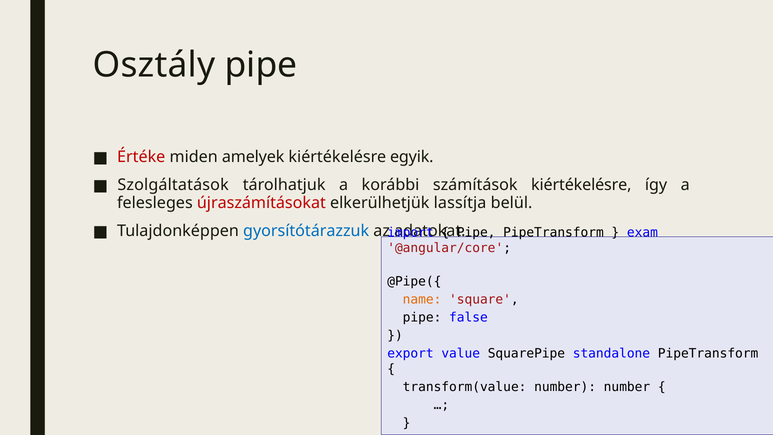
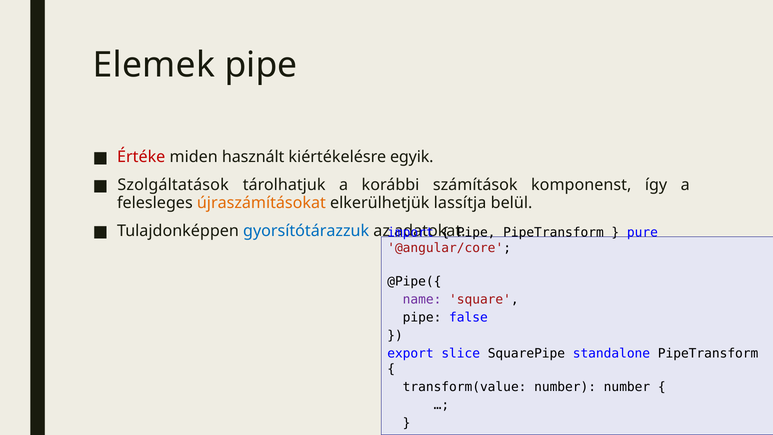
Osztály: Osztály -> Elemek
amelyek: amelyek -> használt
számítások kiértékelésre: kiértékelésre -> komponenst
újraszámításokat colour: red -> orange
exam: exam -> pure
name colour: orange -> purple
value: value -> slice
